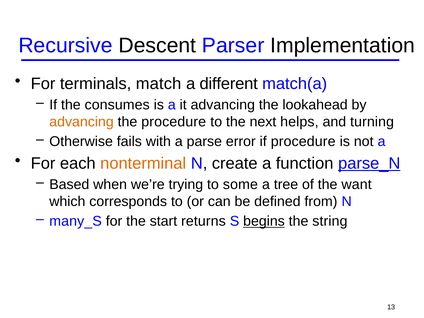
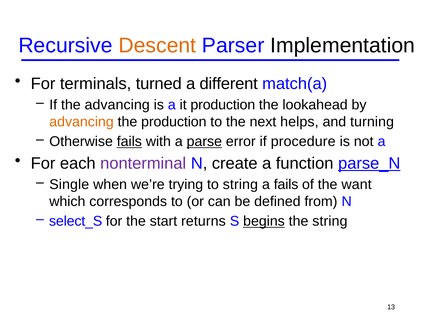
Descent colour: black -> orange
match: match -> turned
the consumes: consumes -> advancing
it advancing: advancing -> production
the procedure: procedure -> production
fails at (129, 142) underline: none -> present
parse underline: none -> present
nonterminal colour: orange -> purple
Based: Based -> Single
to some: some -> string
a tree: tree -> fails
many_S: many_S -> select_S
